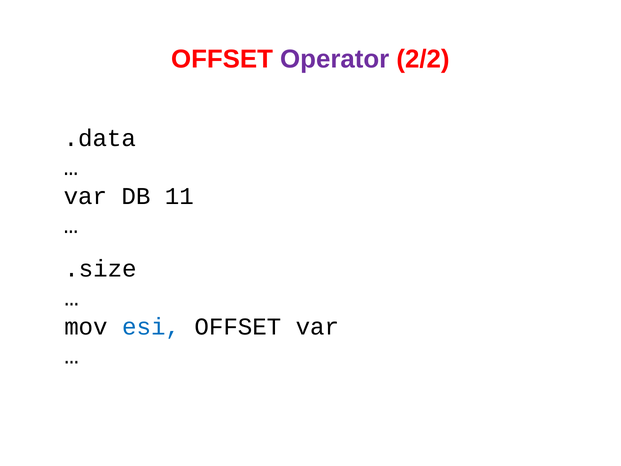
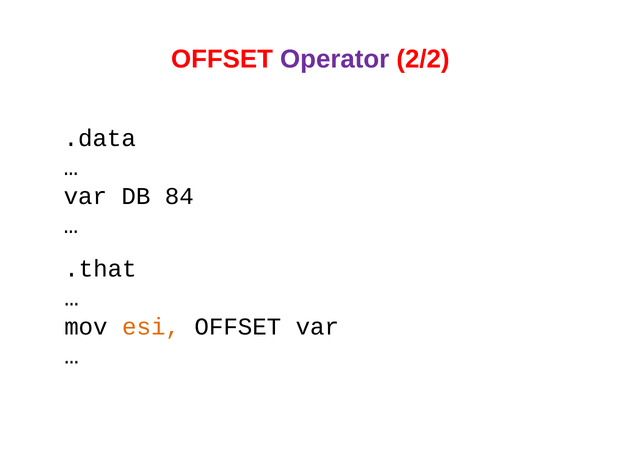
11: 11 -> 84
.size: .size -> .that
esi colour: blue -> orange
